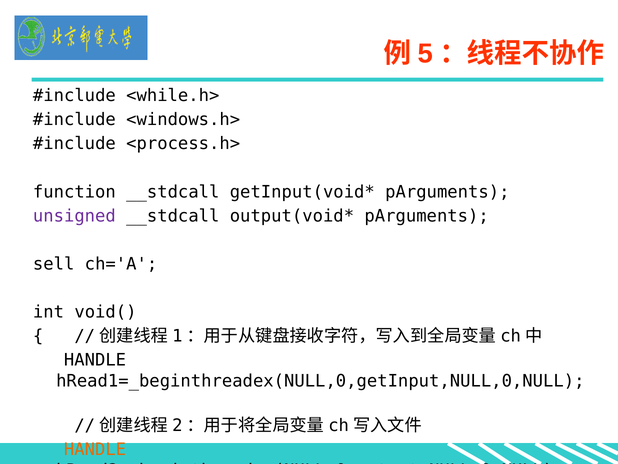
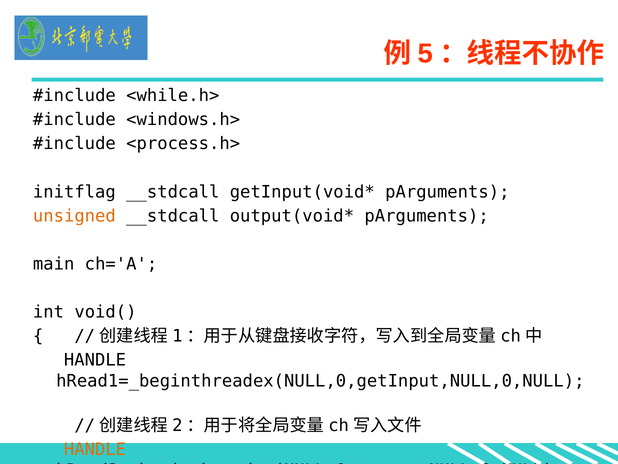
function: function -> initflag
unsigned colour: purple -> orange
sell: sell -> main
